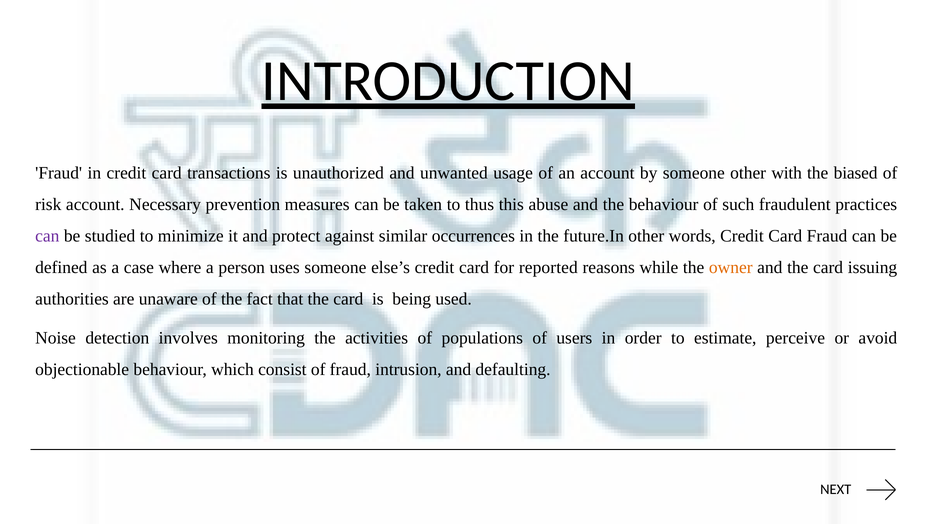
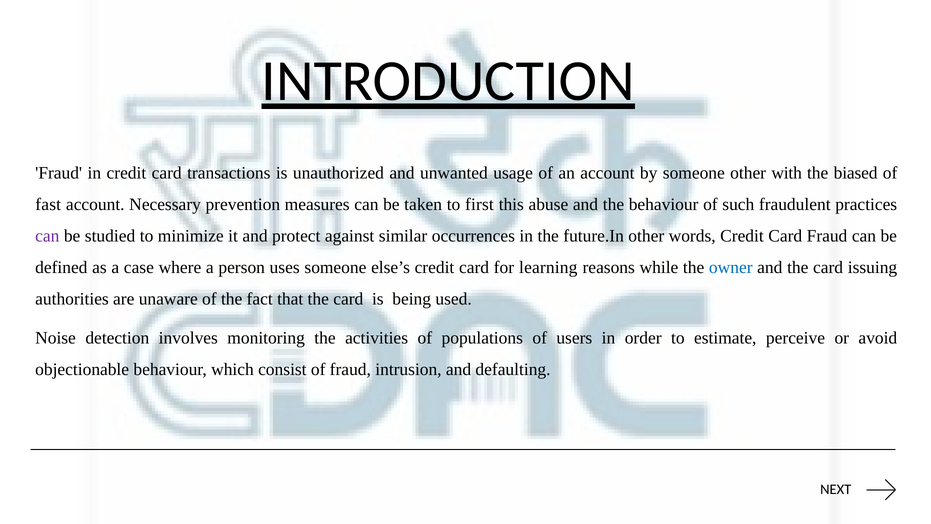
risk: risk -> fast
thus: thus -> first
reported: reported -> learning
owner colour: orange -> blue
